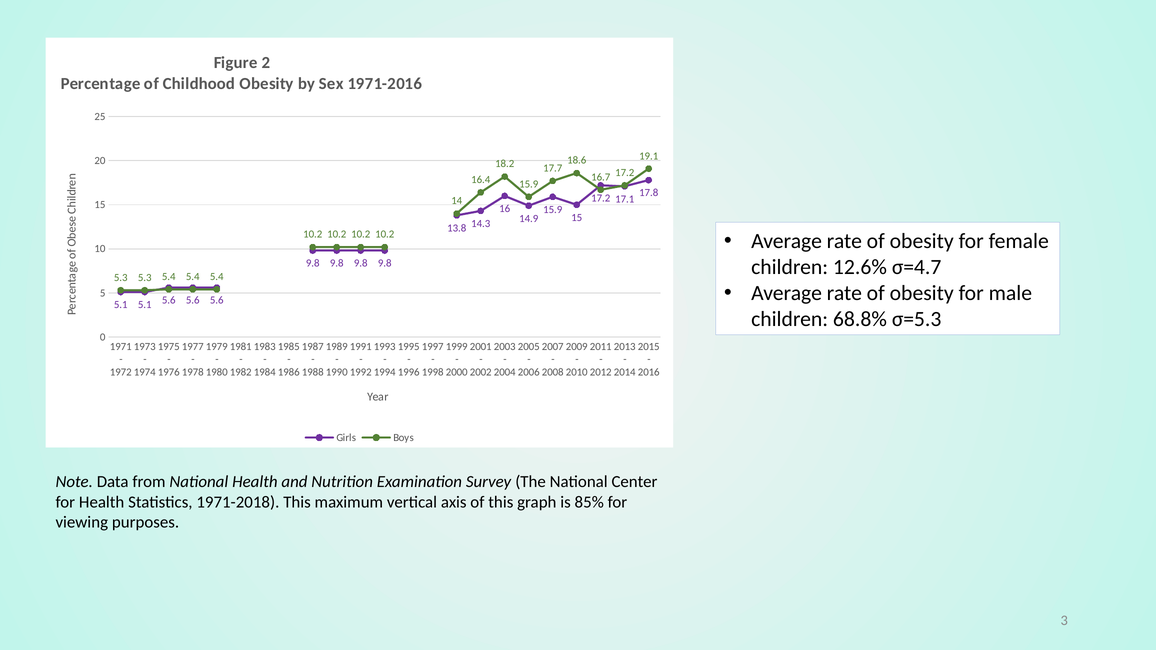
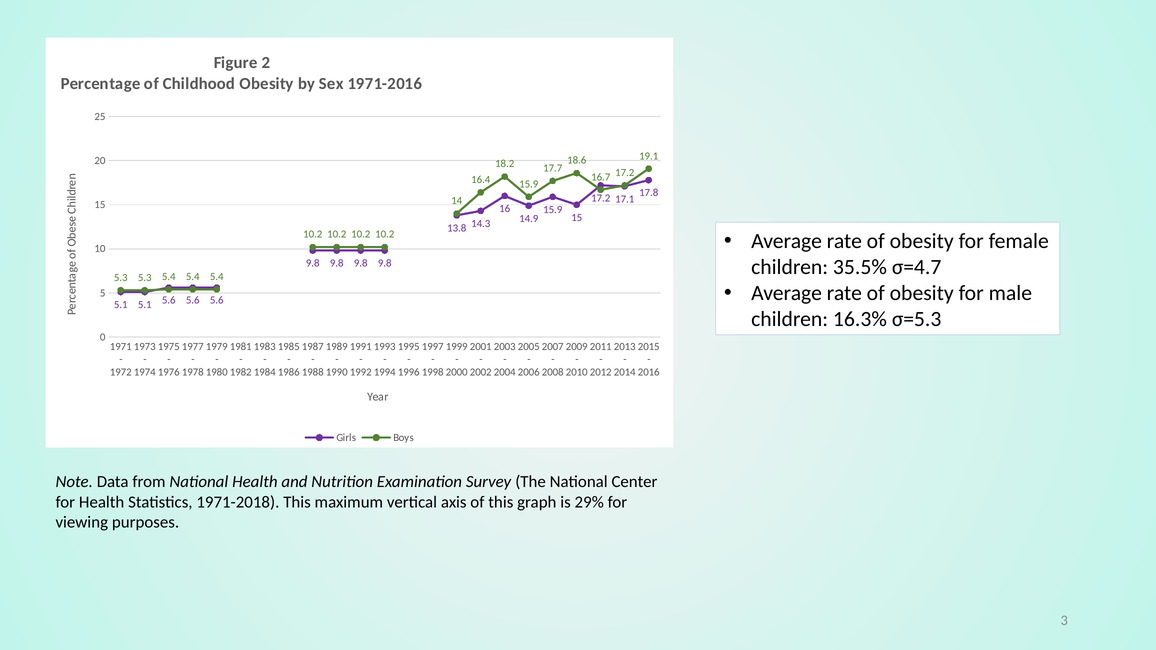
12.6%: 12.6% -> 35.5%
68.8%: 68.8% -> 16.3%
85%: 85% -> 29%
